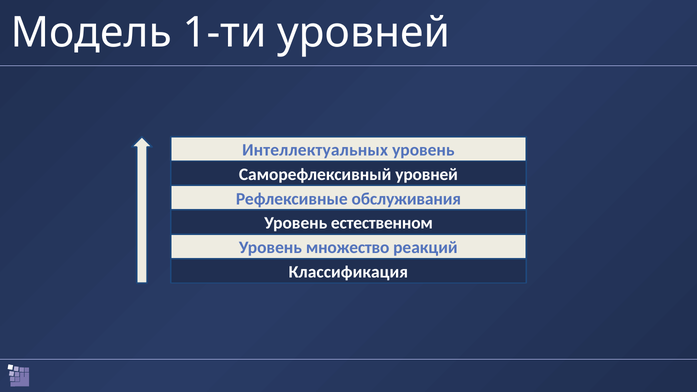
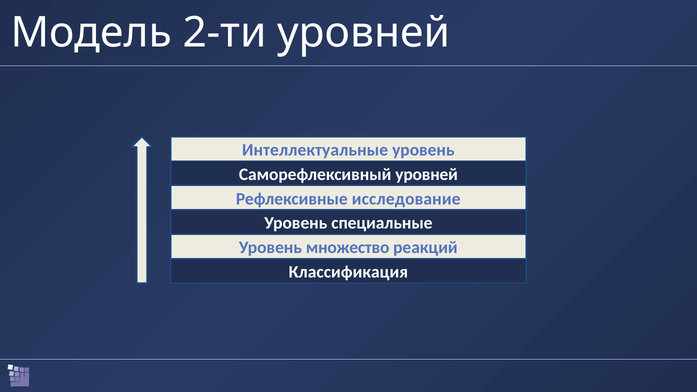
1-ти: 1-ти -> 2-ти
Интеллектуальных: Интеллектуальных -> Интеллектуальные
обслуживания: обслуживания -> исследование
естественном: естественном -> специальные
